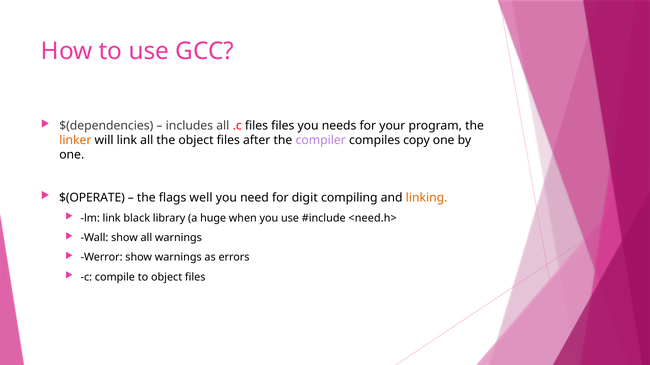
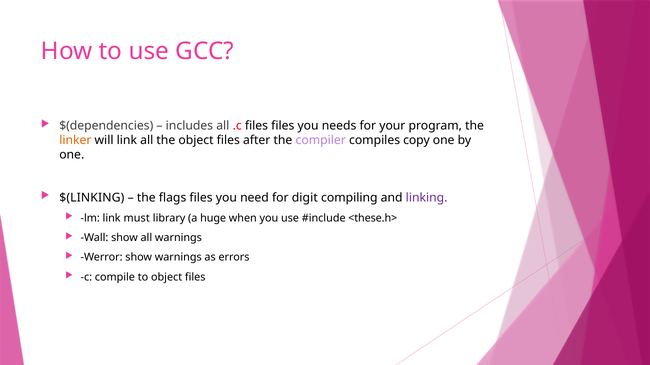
$(OPERATE: $(OPERATE -> $(LINKING
flags well: well -> files
linking colour: orange -> purple
black: black -> must
<need.h>: <need.h> -> <these.h>
